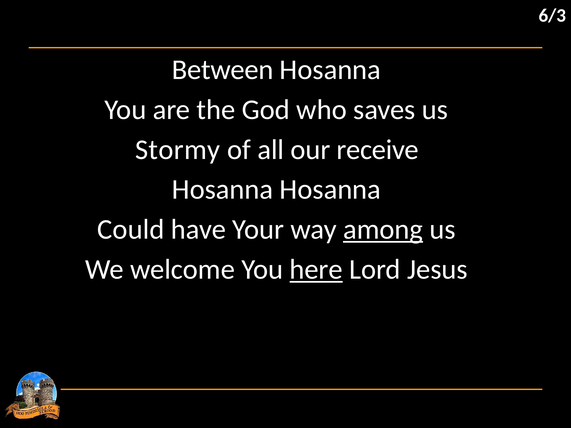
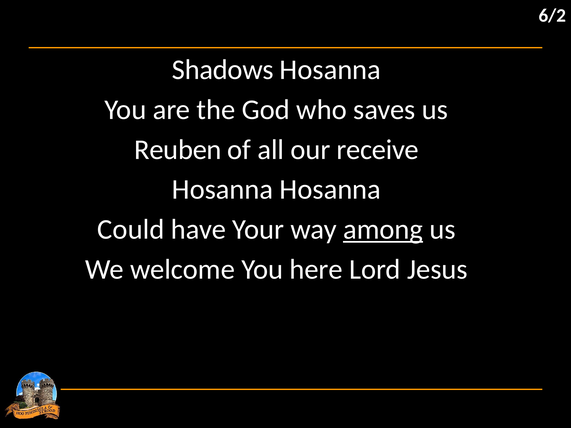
6/3: 6/3 -> 6/2
Between: Between -> Shadows
Stormy: Stormy -> Reuben
here underline: present -> none
